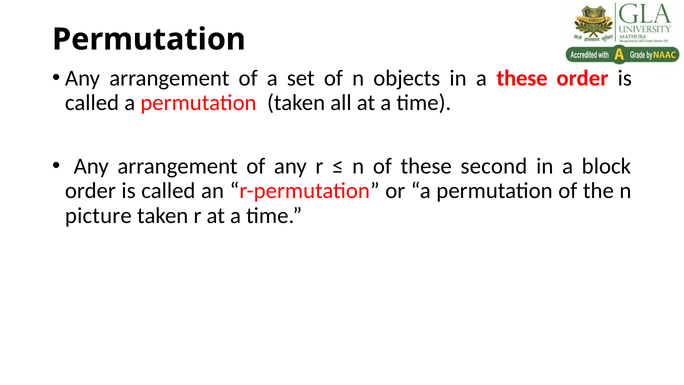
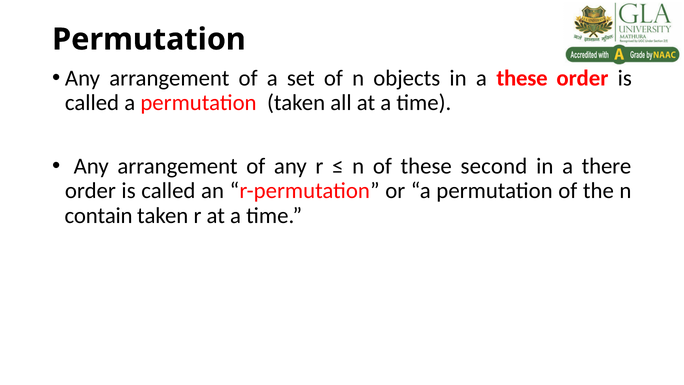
block: block -> there
picture: picture -> contain
